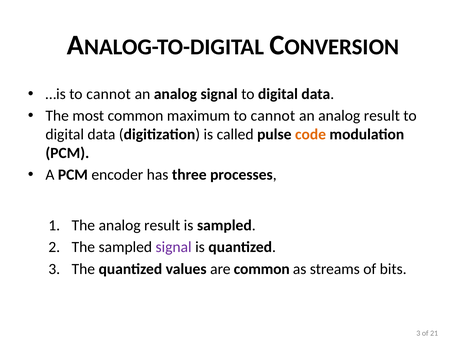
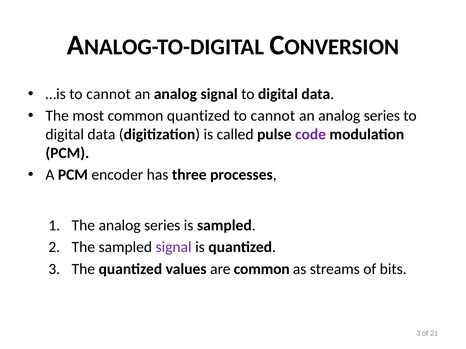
common maximum: maximum -> quantized
an analog result: result -> series
code colour: orange -> purple
The analog result: result -> series
